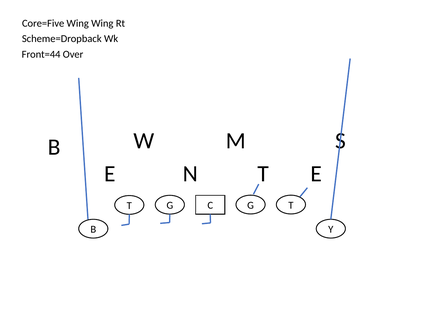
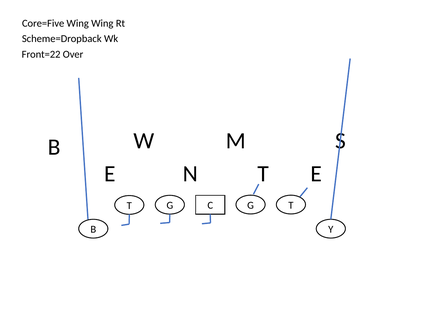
Front=44: Front=44 -> Front=22
